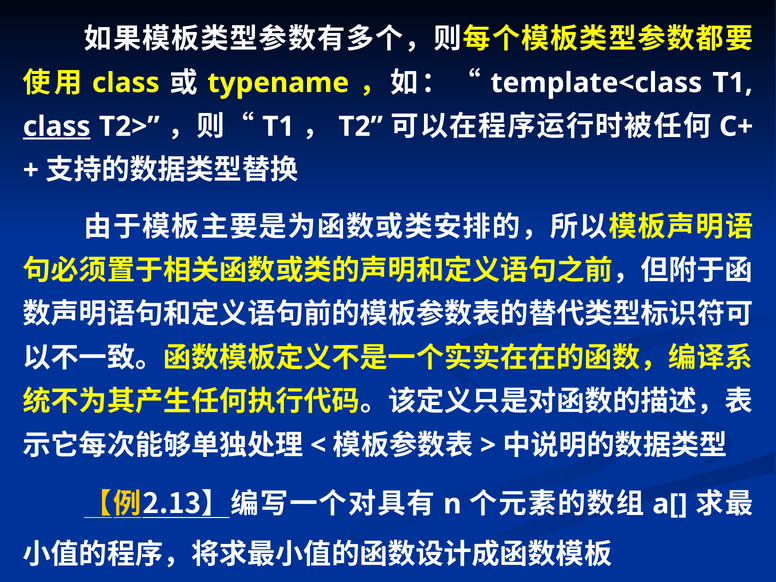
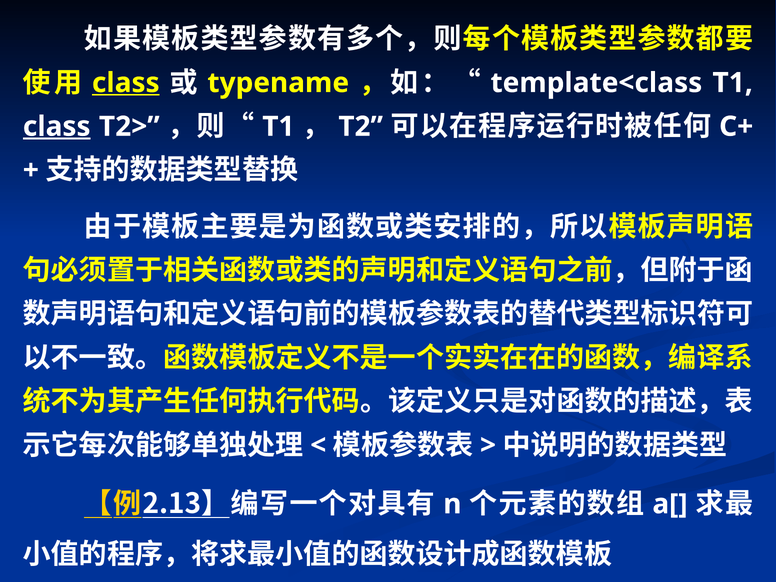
class at (126, 83) underline: none -> present
